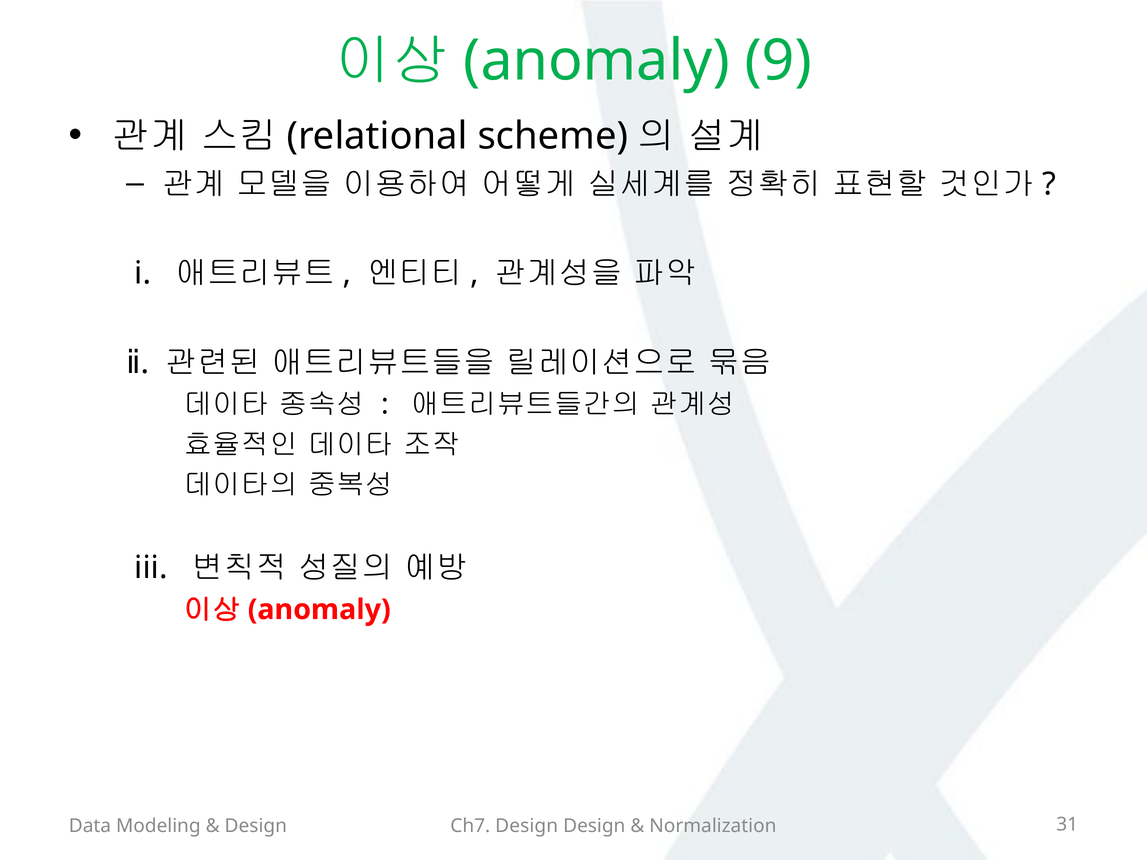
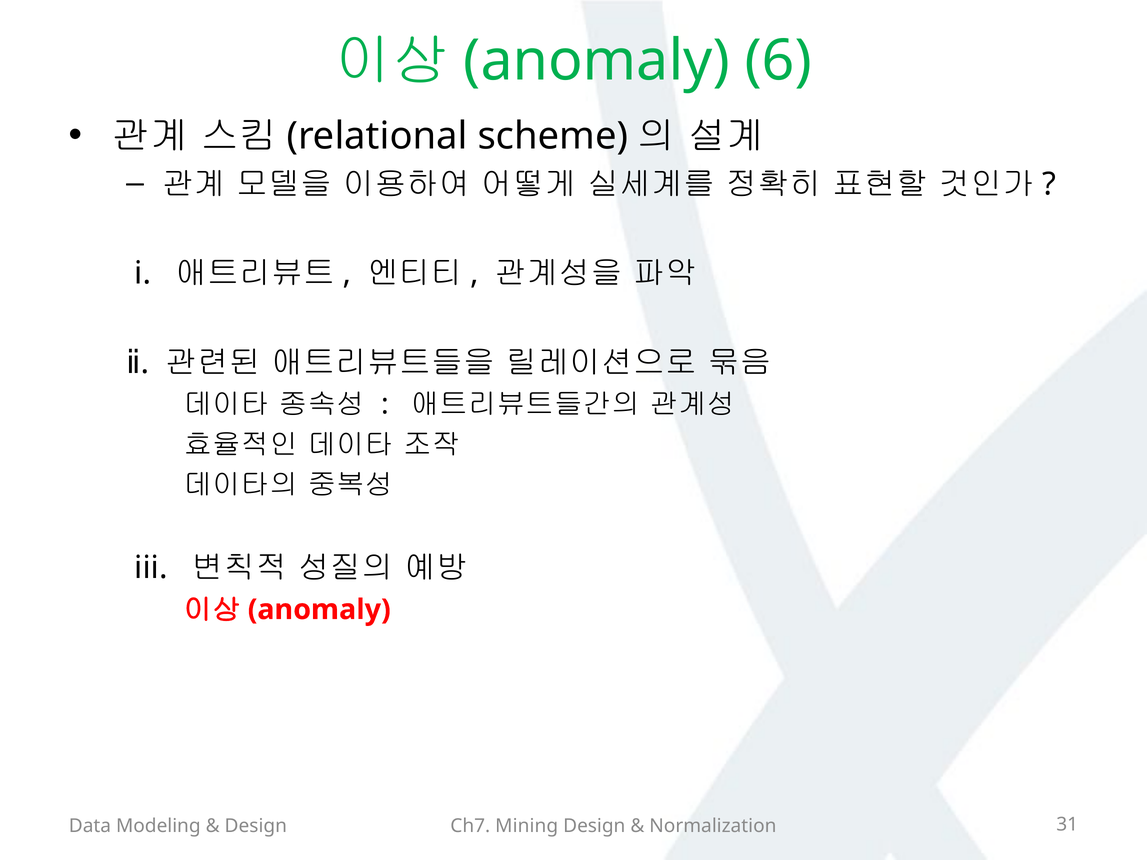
9: 9 -> 6
Ch7 Design: Design -> Mining
